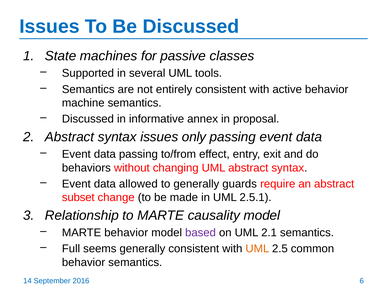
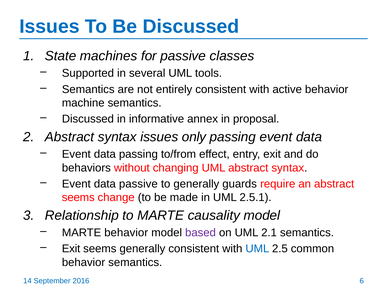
data allowed: allowed -> passive
subset at (78, 198): subset -> seems
Full at (71, 249): Full -> Exit
UML at (257, 249) colour: orange -> blue
